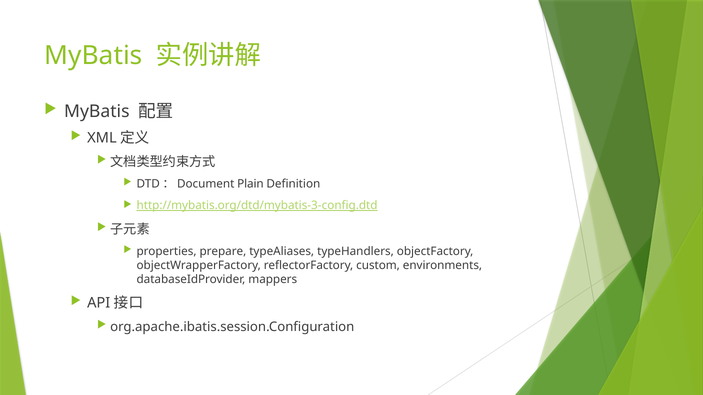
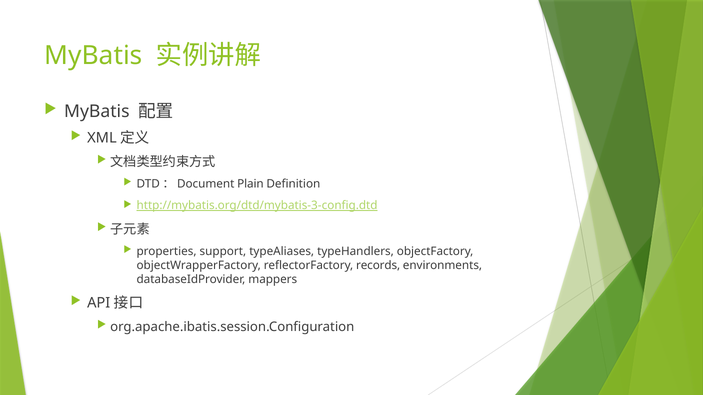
prepare: prepare -> support
custom: custom -> records
